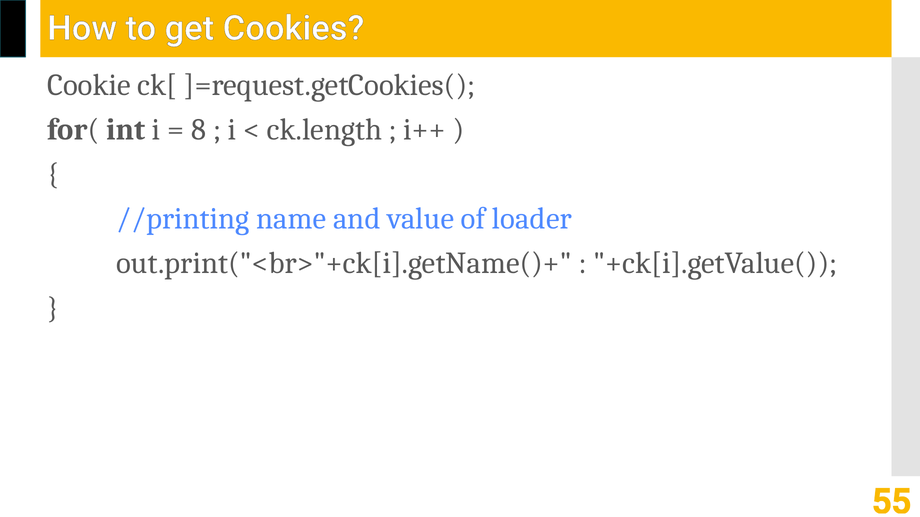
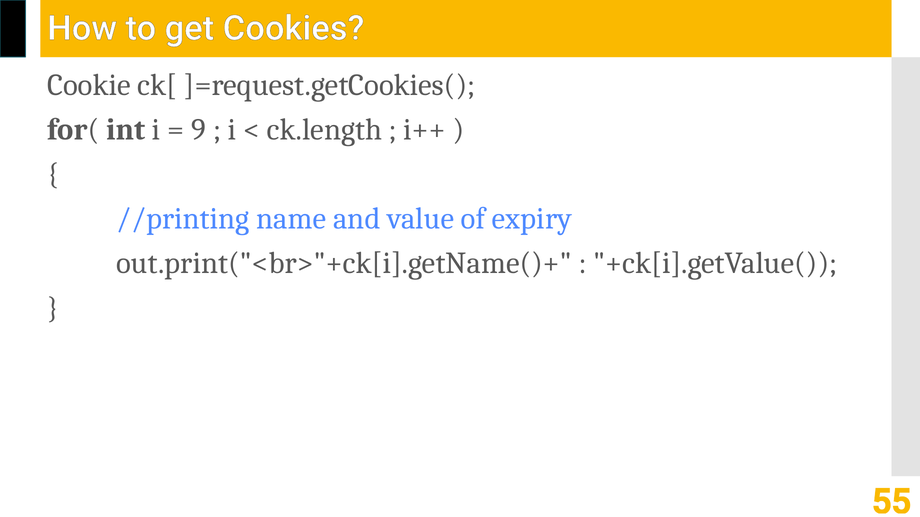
8: 8 -> 9
loader: loader -> expiry
